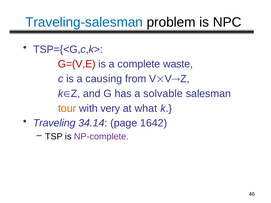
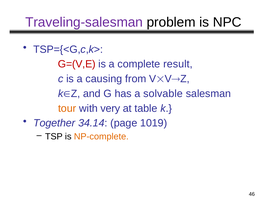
Traveling-salesman colour: blue -> purple
waste: waste -> result
what: what -> table
Traveling: Traveling -> Together
1642: 1642 -> 1019
NP-complete colour: purple -> orange
